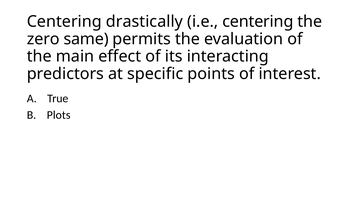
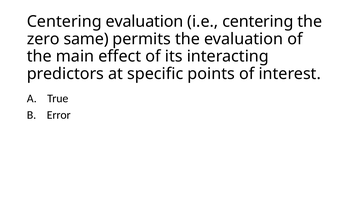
Centering drastically: drastically -> evaluation
Plots: Plots -> Error
